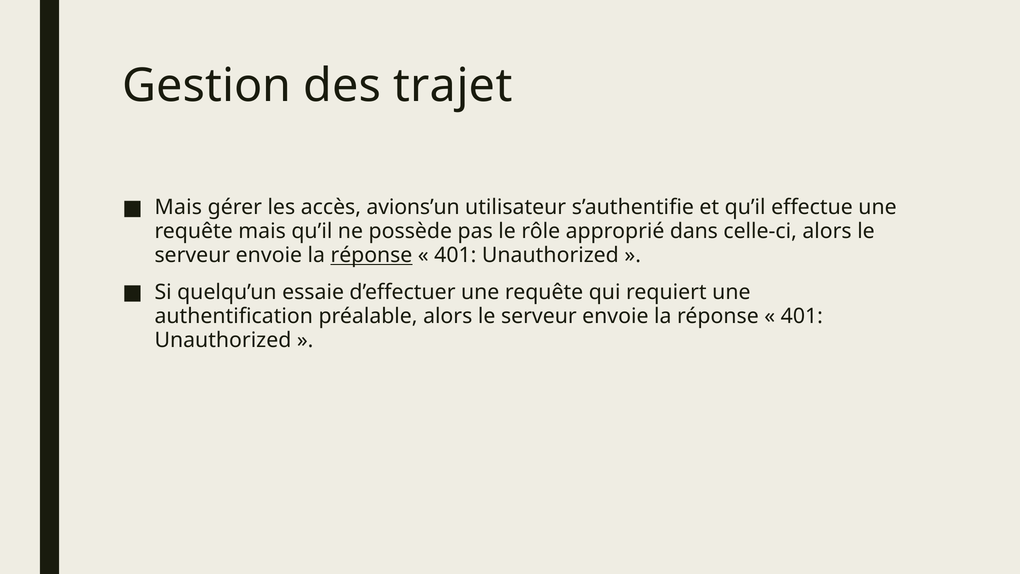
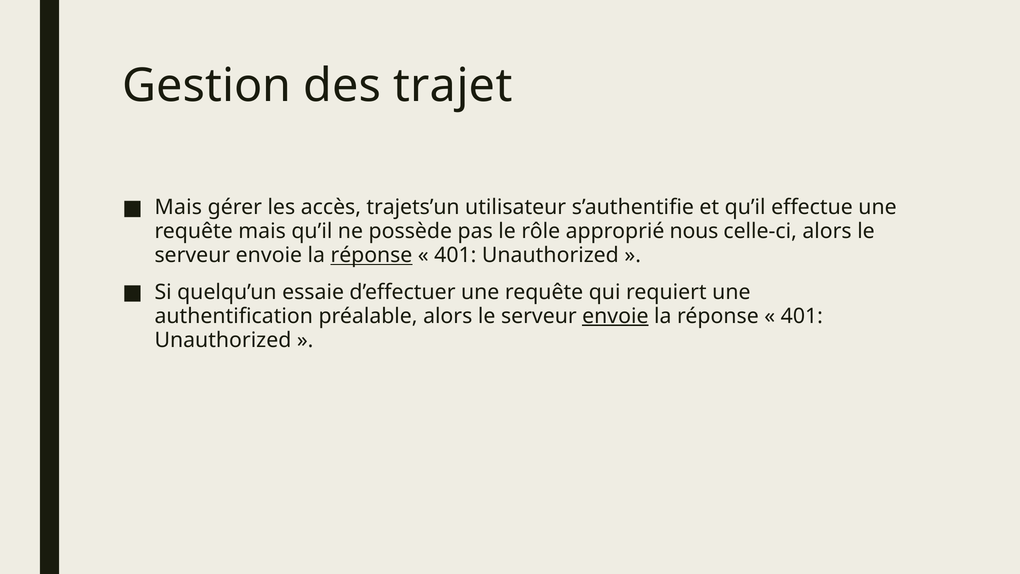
avions’un: avions’un -> trajets’un
dans: dans -> nous
envoie at (615, 316) underline: none -> present
